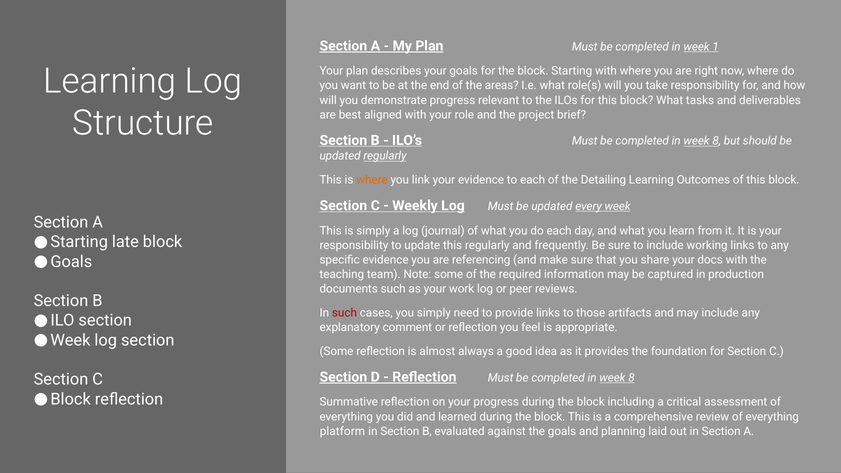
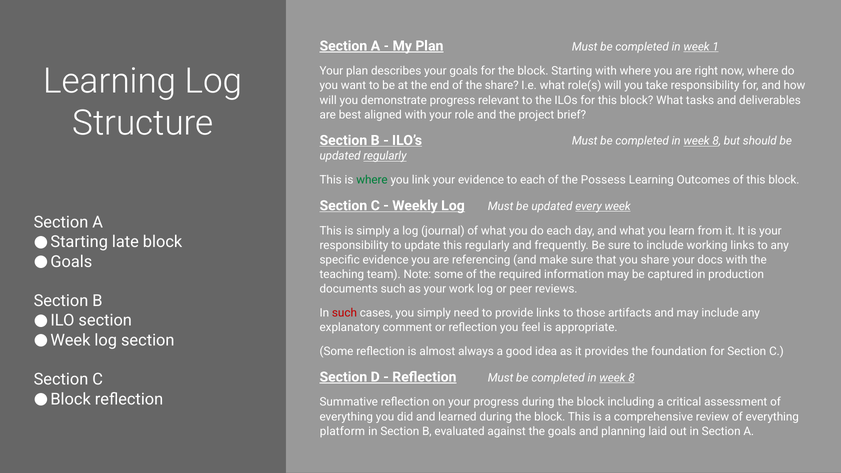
the areas: areas -> share
where at (372, 180) colour: orange -> green
Detailing: Detailing -> Possess
